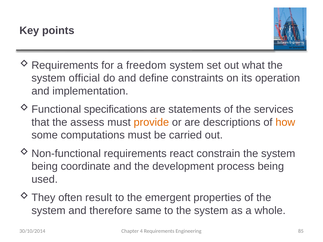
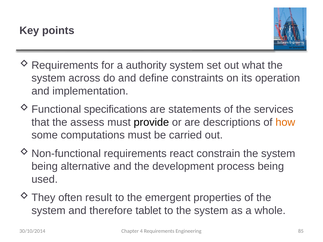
freedom: freedom -> authority
official: official -> across
provide colour: orange -> black
coordinate: coordinate -> alternative
same: same -> tablet
